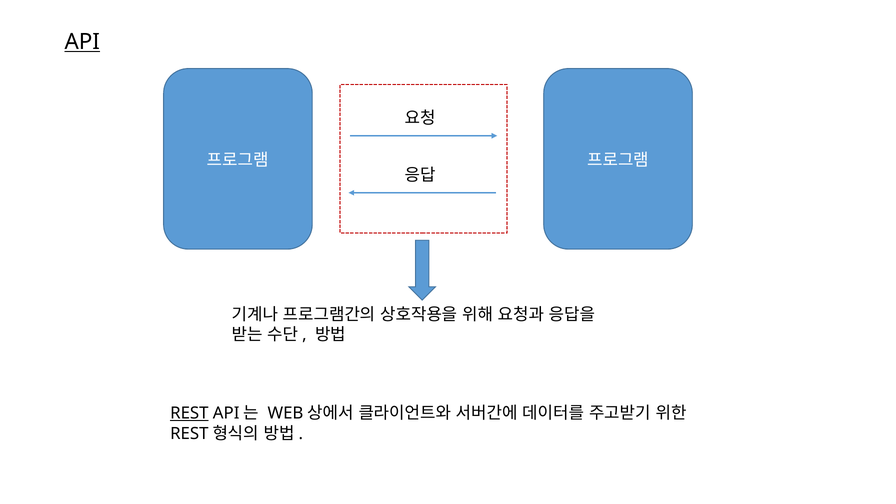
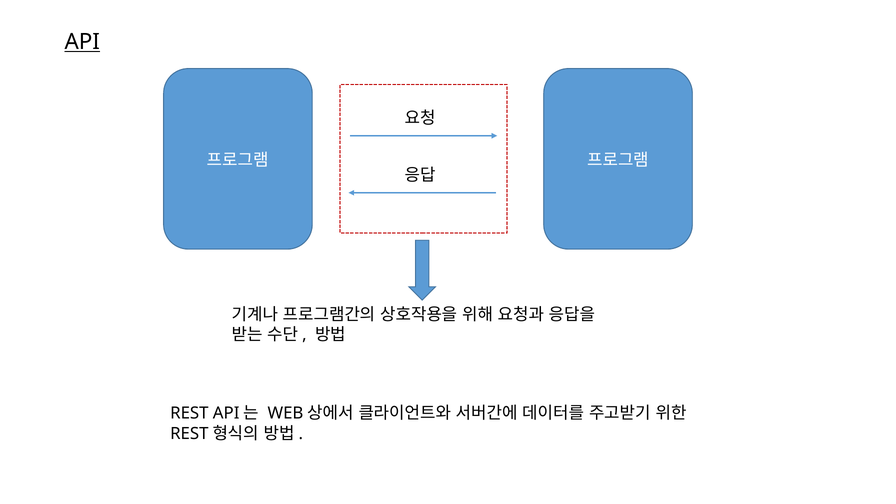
REST underline: present -> none
